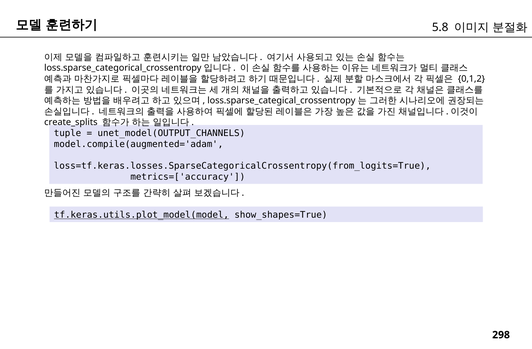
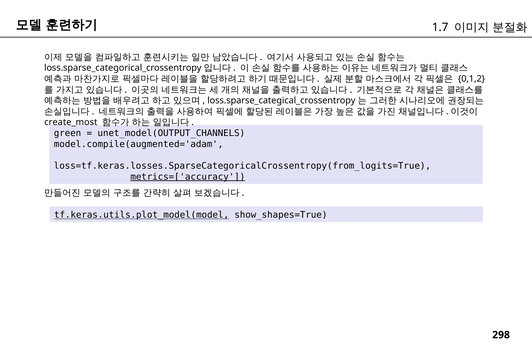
5.8: 5.8 -> 1.7
create_splits: create_splits -> create_most
tuple: tuple -> green
metrics=['accuracy underline: none -> present
